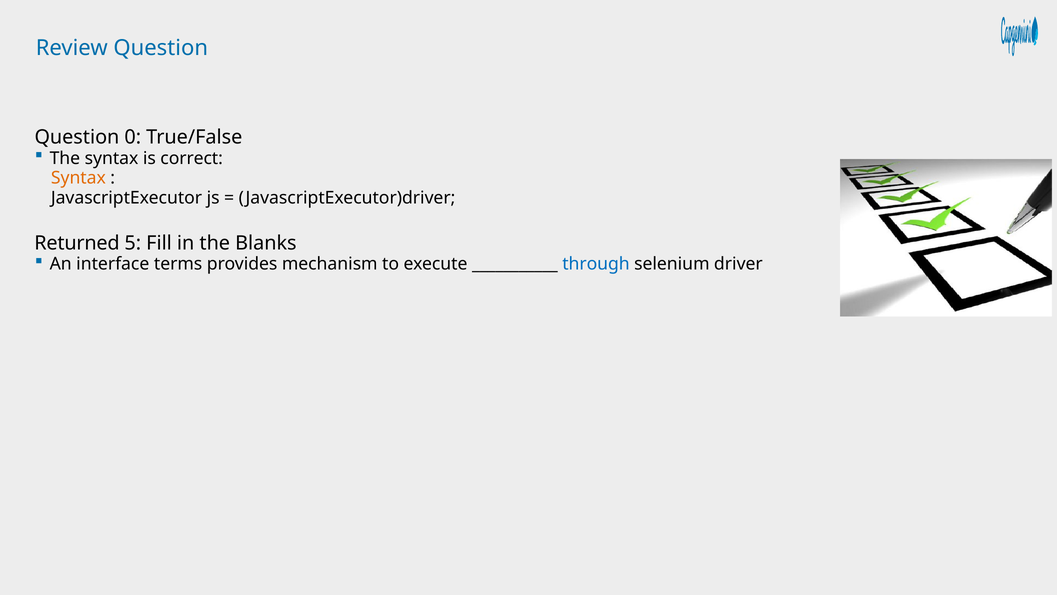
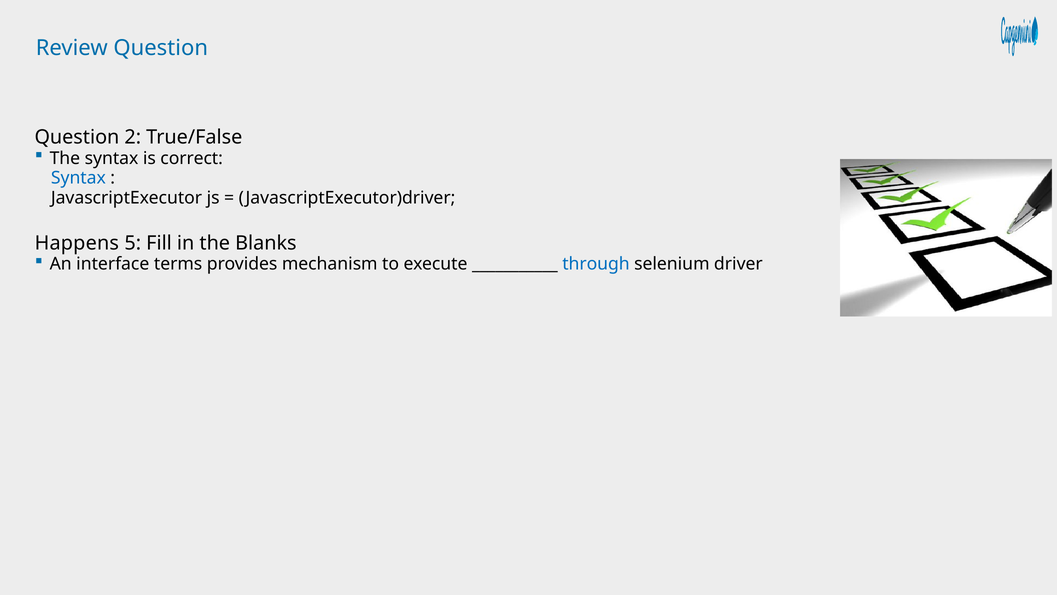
0: 0 -> 2
Syntax at (78, 178) colour: orange -> blue
Returned: Returned -> Happens
